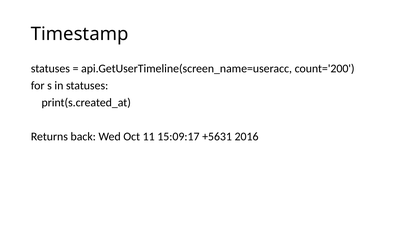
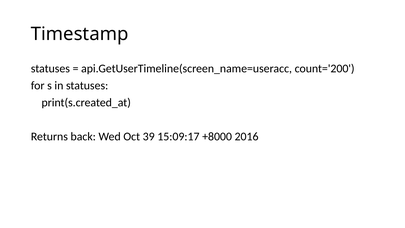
11: 11 -> 39
+5631: +5631 -> +8000
